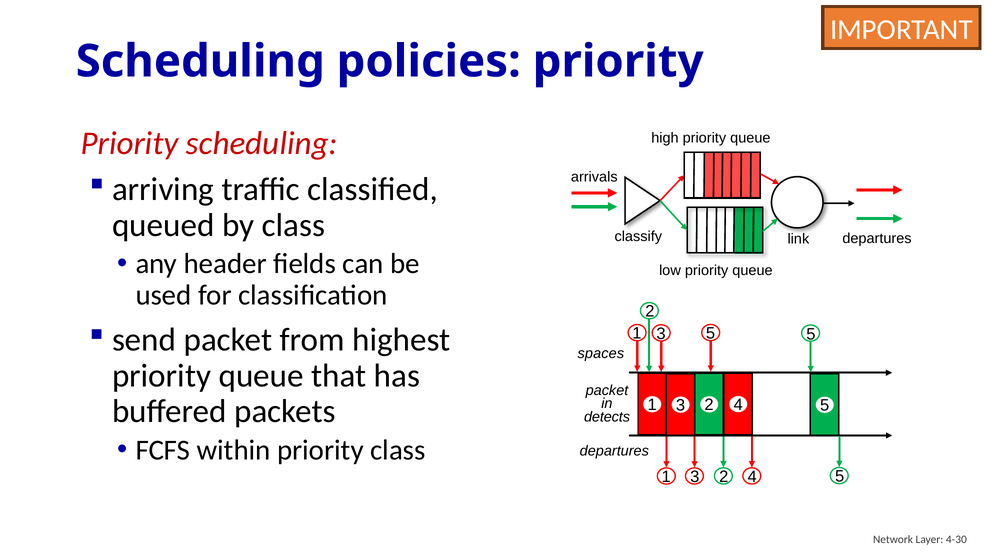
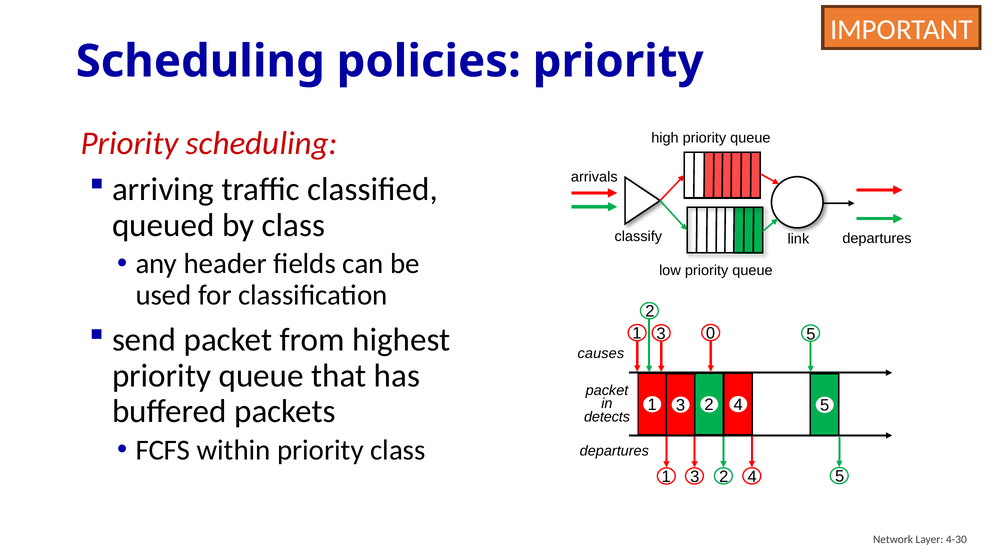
3 5: 5 -> 0
spaces: spaces -> causes
